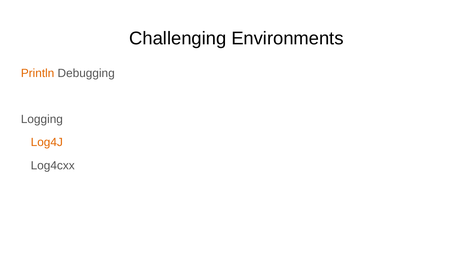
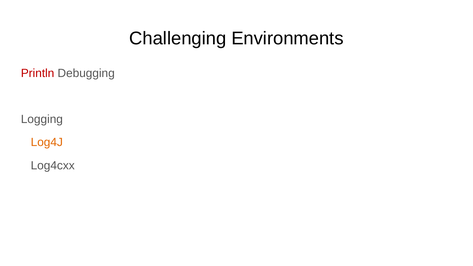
Println colour: orange -> red
